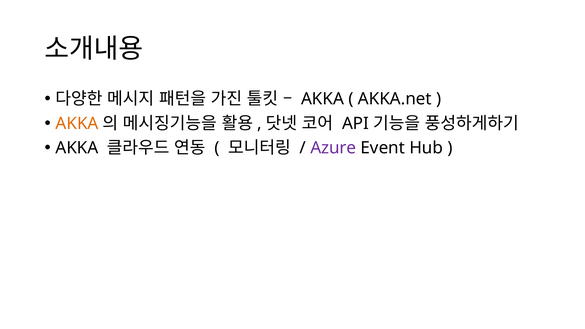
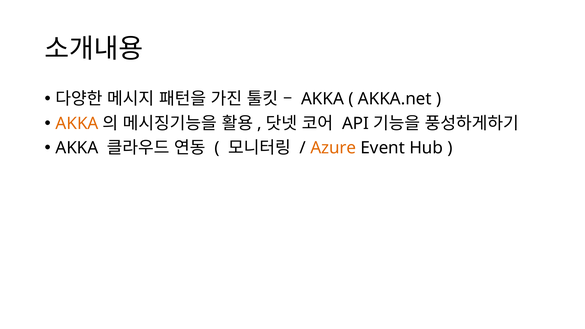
Azure colour: purple -> orange
